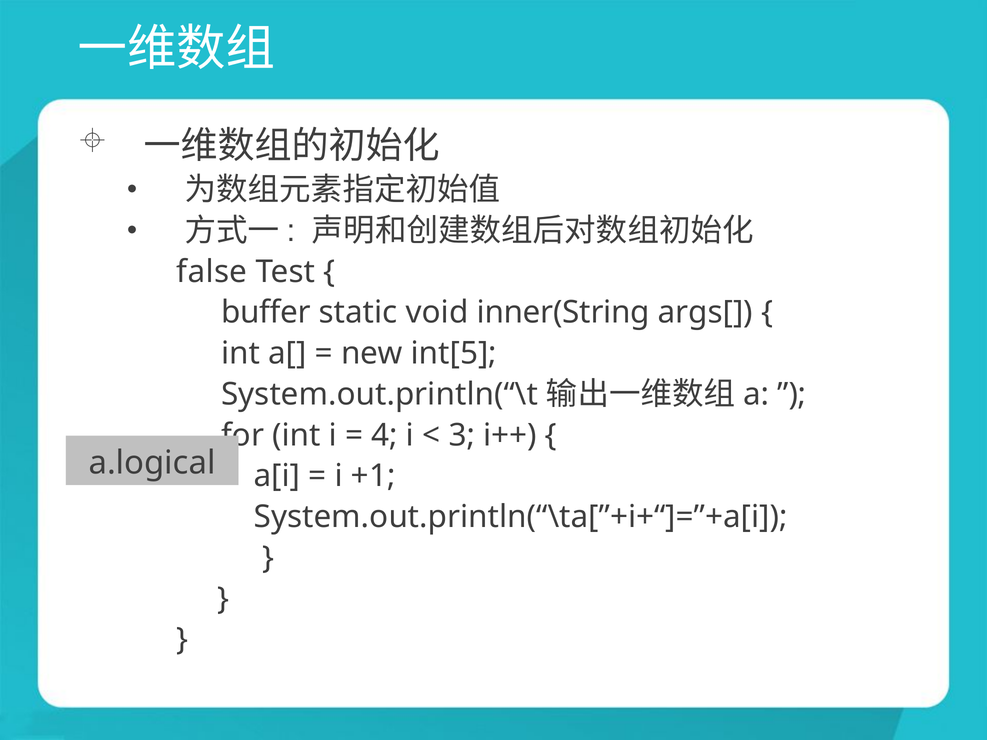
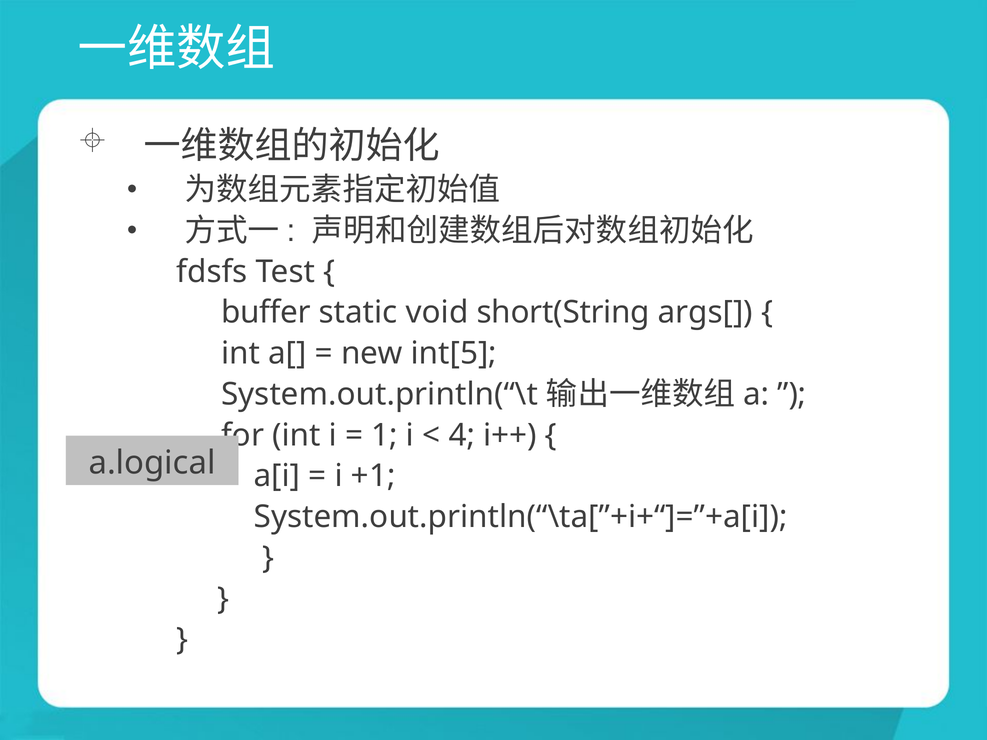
false: false -> fdsfs
inner(String: inner(String -> short(String
4: 4 -> 1
3: 3 -> 4
